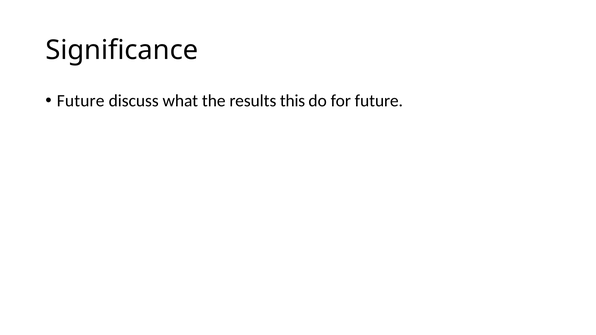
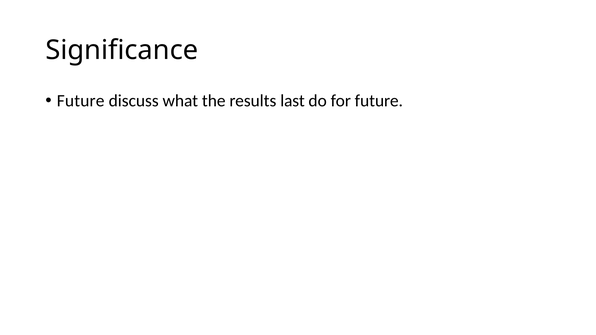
this: this -> last
